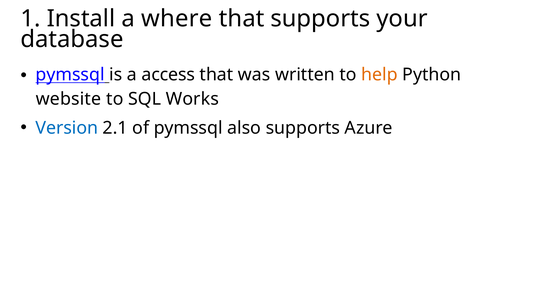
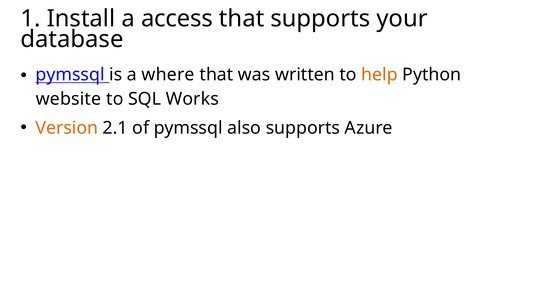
where: where -> access
access: access -> where
Version colour: blue -> orange
